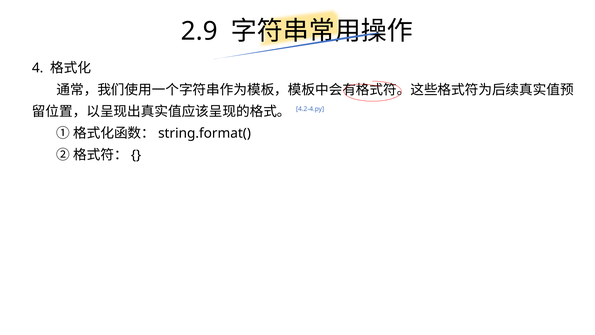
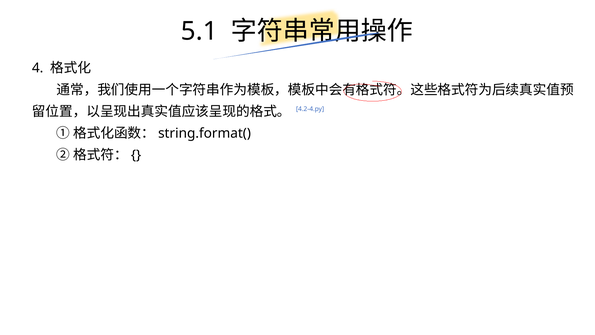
2.9: 2.9 -> 5.1
